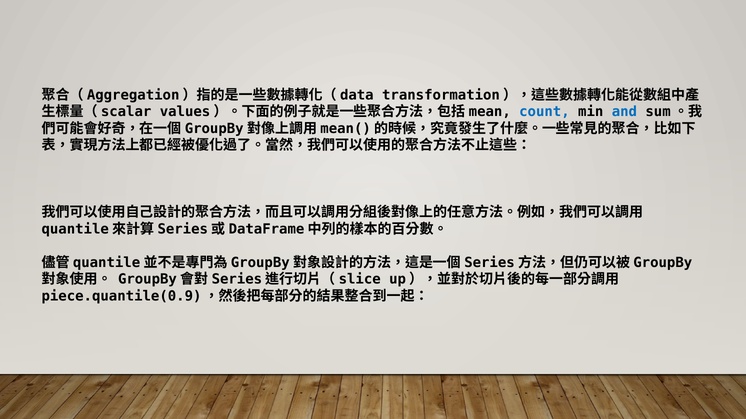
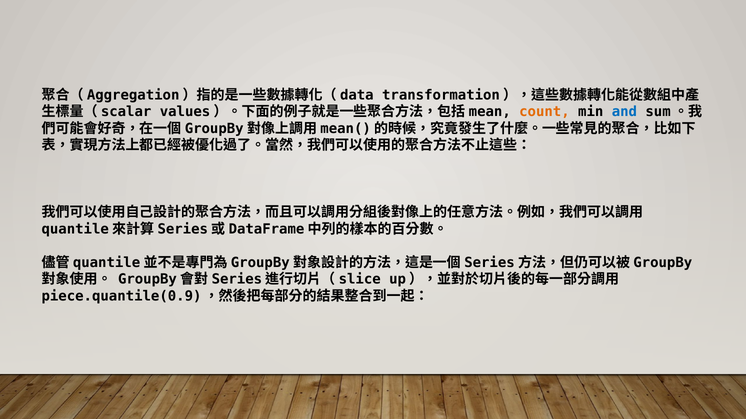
count colour: blue -> orange
